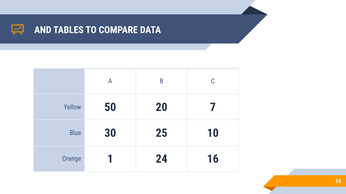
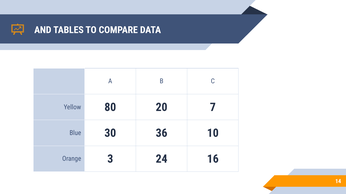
50: 50 -> 80
25: 25 -> 36
1: 1 -> 3
